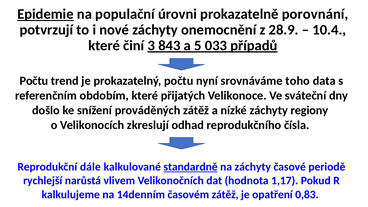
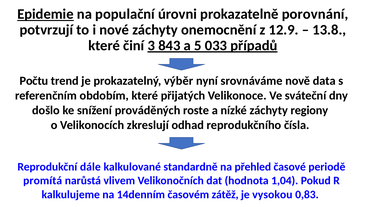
28.9: 28.9 -> 12.9
10.4: 10.4 -> 13.8
prokazatelný počtu: počtu -> výběr
toho: toho -> nově
prováděných zátěž: zátěž -> roste
standardně underline: present -> none
na záchyty: záchyty -> přehled
rychlejší: rychlejší -> promítá
1,17: 1,17 -> 1,04
opatření: opatření -> vysokou
